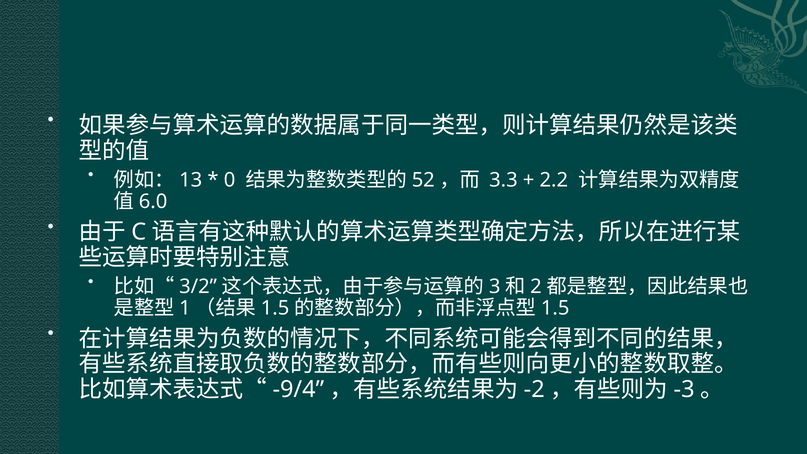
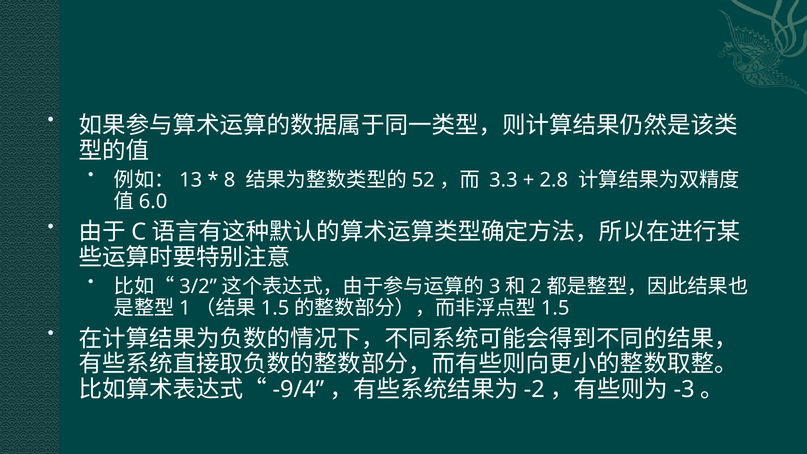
0: 0 -> 8
2.2: 2.2 -> 2.8
